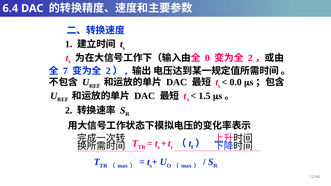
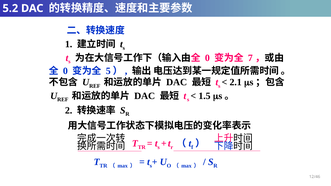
6.4: 6.4 -> 5.2
2 at (250, 58): 2 -> 7
7 at (65, 71): 7 -> 0
2 at (108, 71): 2 -> 5
0.0: 0.0 -> 2.1
